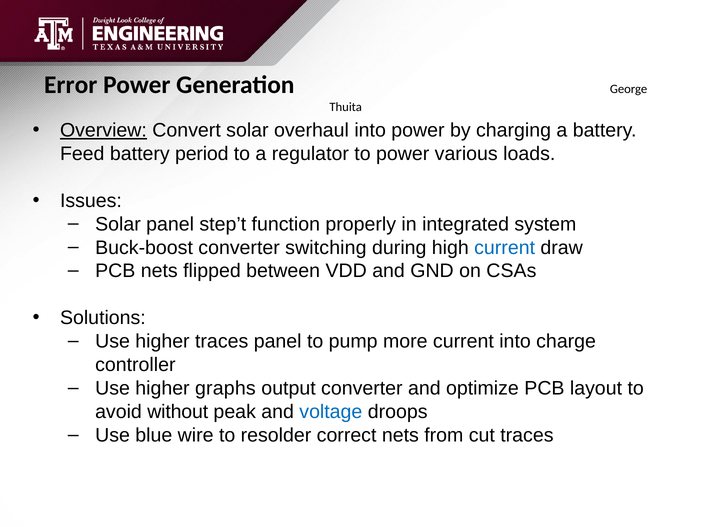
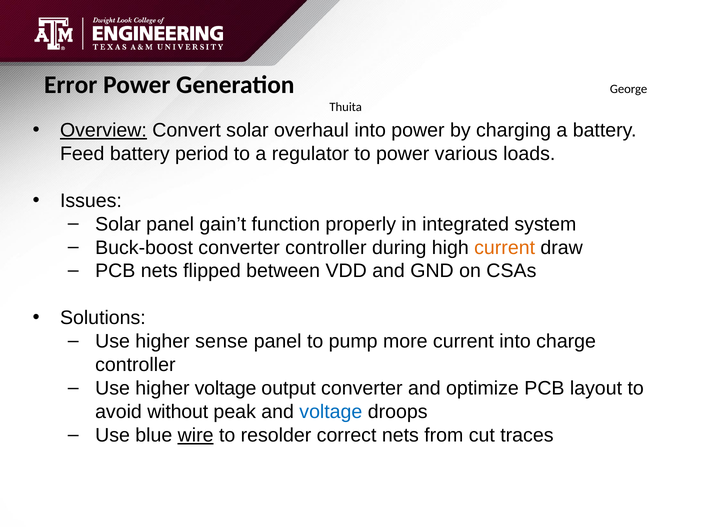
step’t: step’t -> gain’t
converter switching: switching -> controller
current at (505, 248) colour: blue -> orange
higher traces: traces -> sense
higher graphs: graphs -> voltage
wire underline: none -> present
